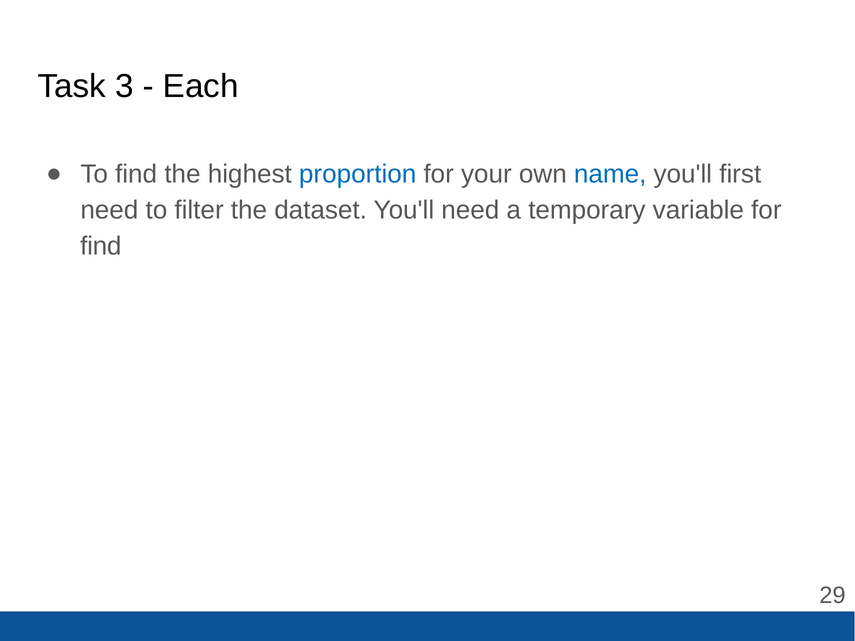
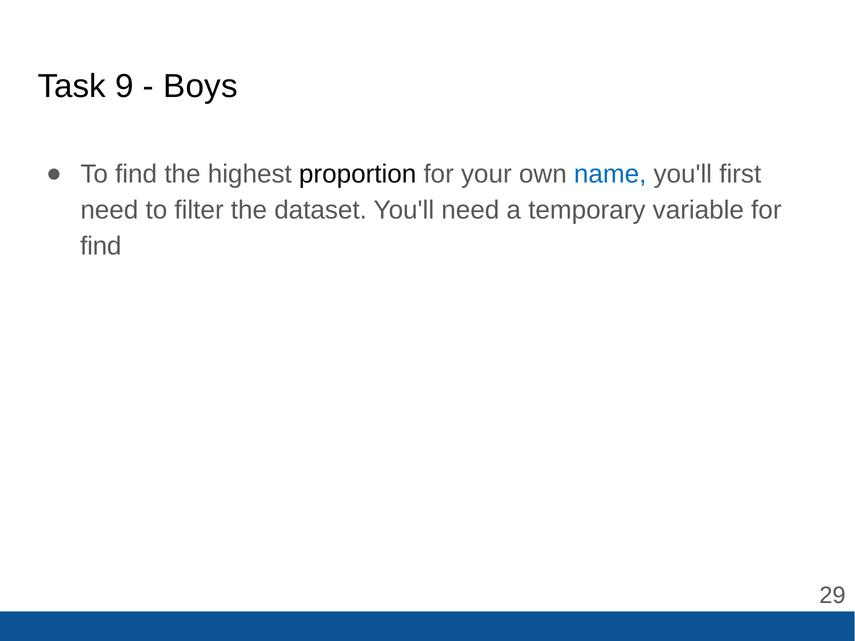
3: 3 -> 9
Each: Each -> Boys
proportion colour: blue -> black
